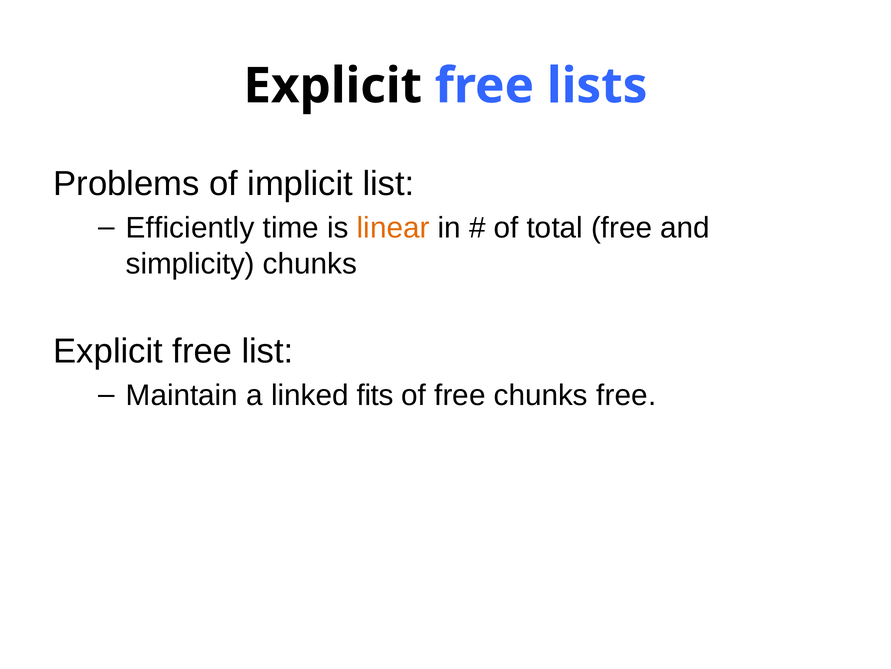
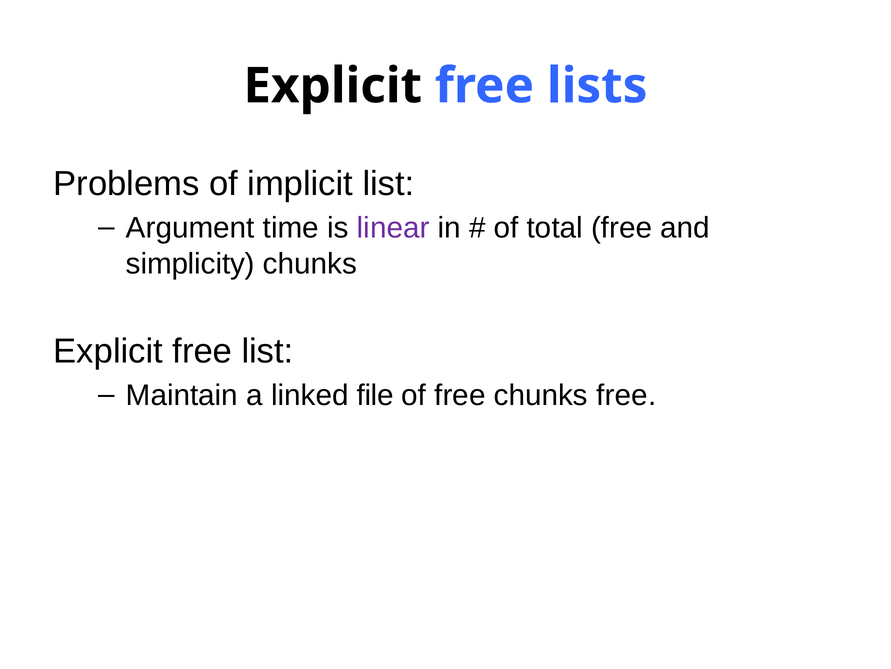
Efficiently: Efficiently -> Argument
linear colour: orange -> purple
fits: fits -> file
